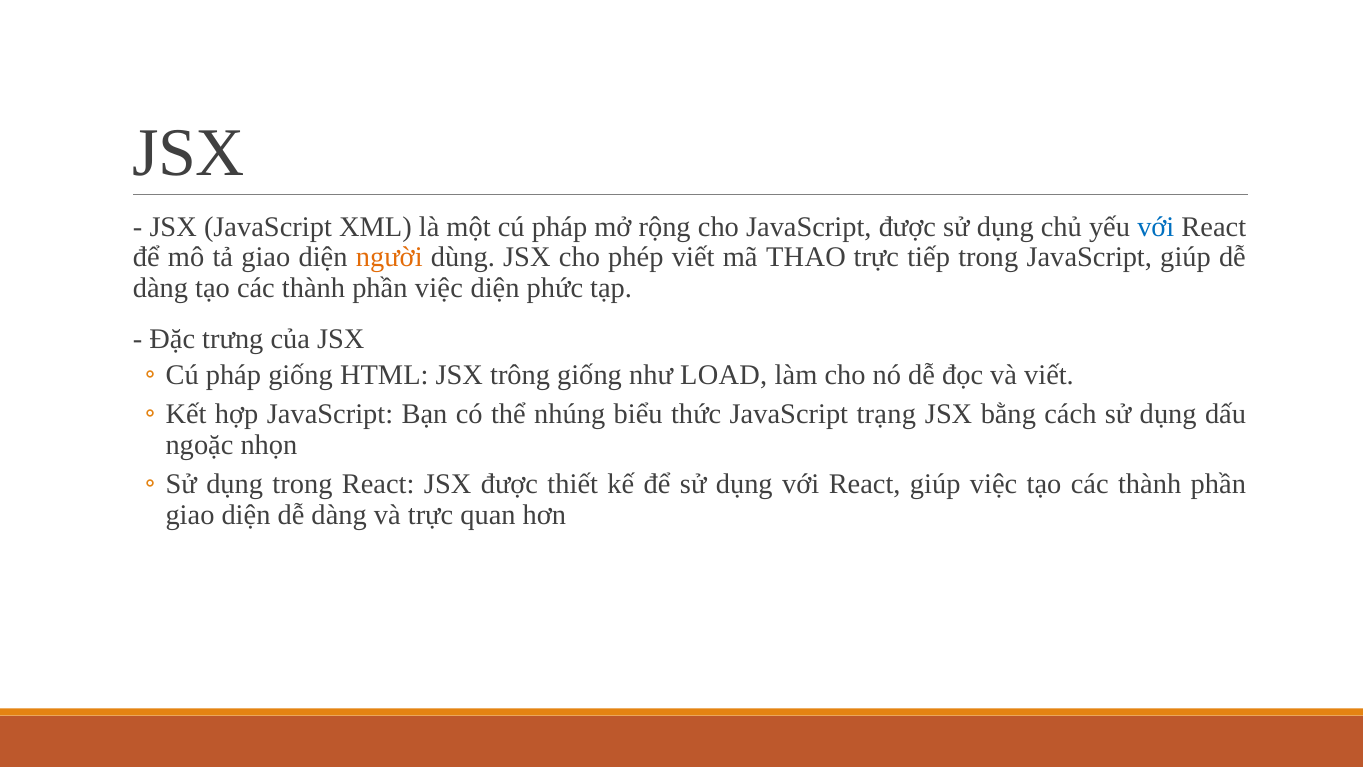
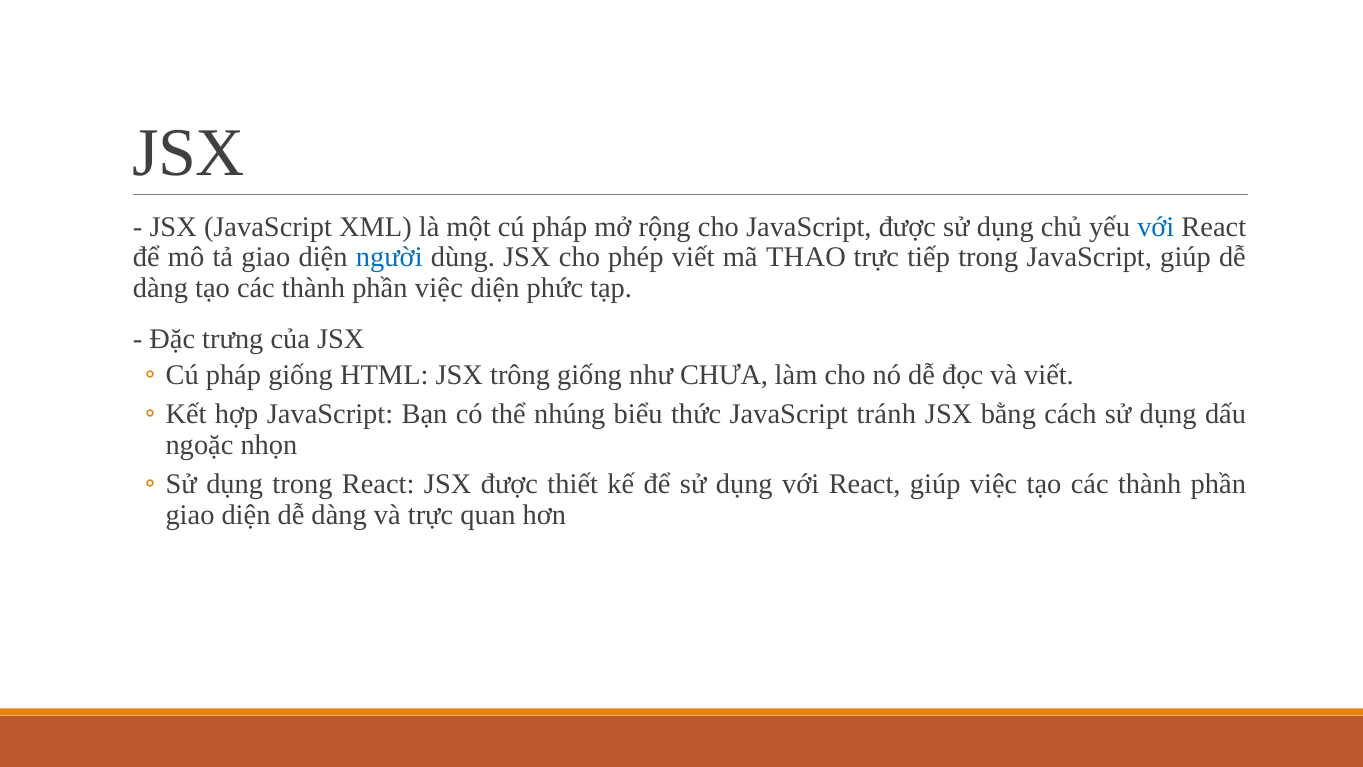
người colour: orange -> blue
LOAD: LOAD -> CHƯA
trạng: trạng -> tránh
